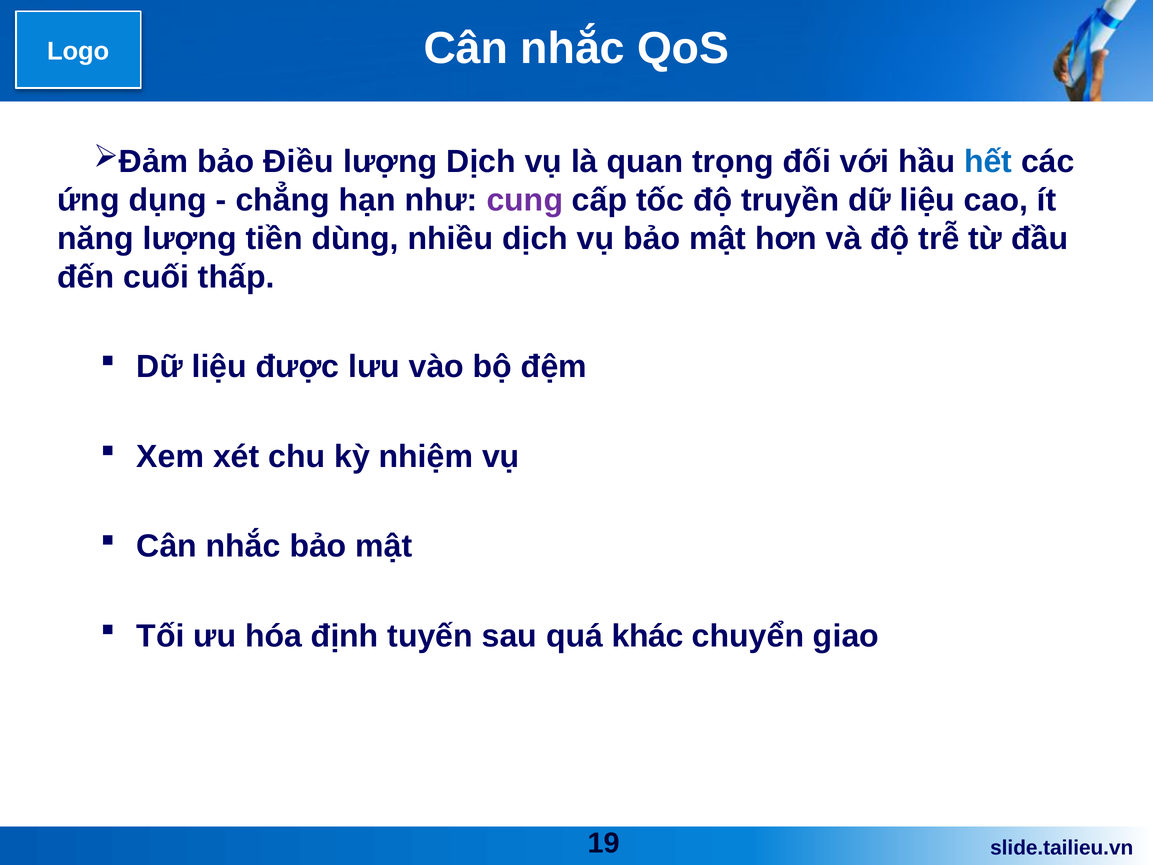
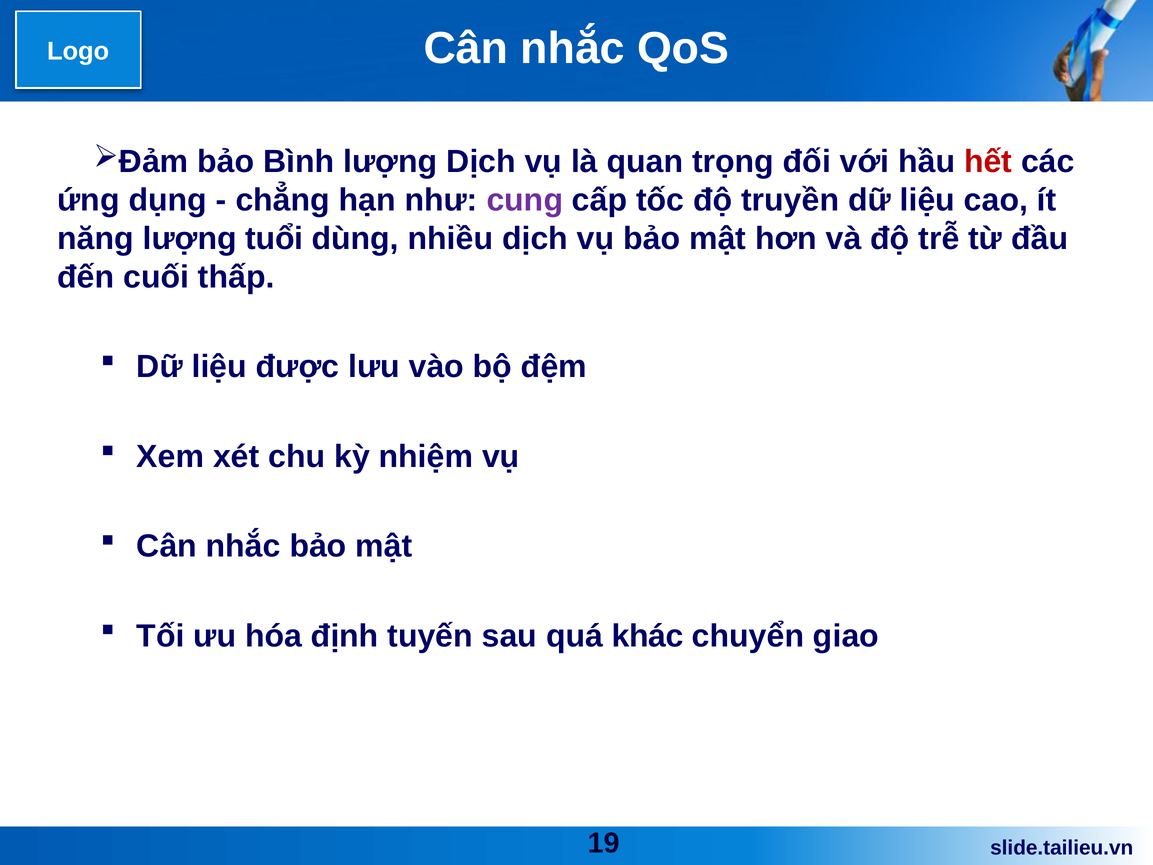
Điều: Điều -> Bình
hết colour: blue -> red
tiền: tiền -> tuổi
